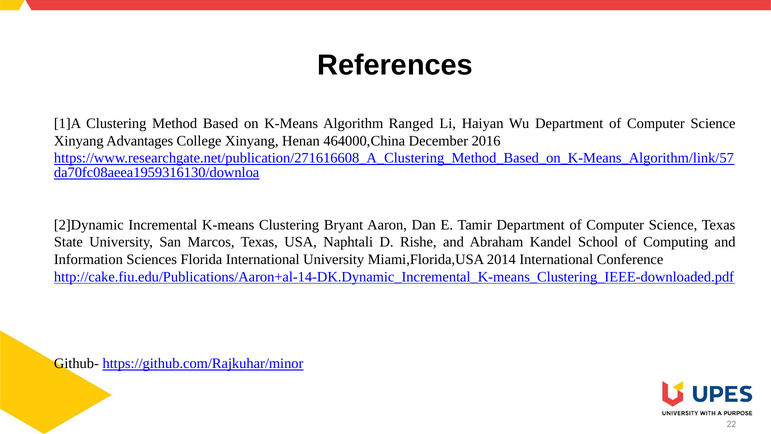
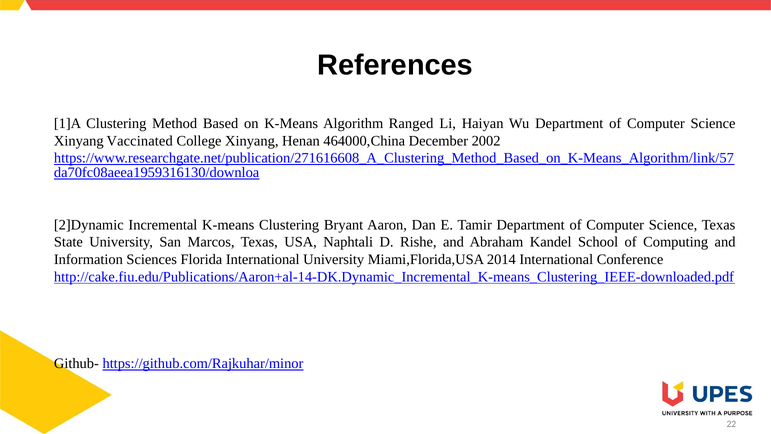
Advantages: Advantages -> Vaccinated
2016: 2016 -> 2002
